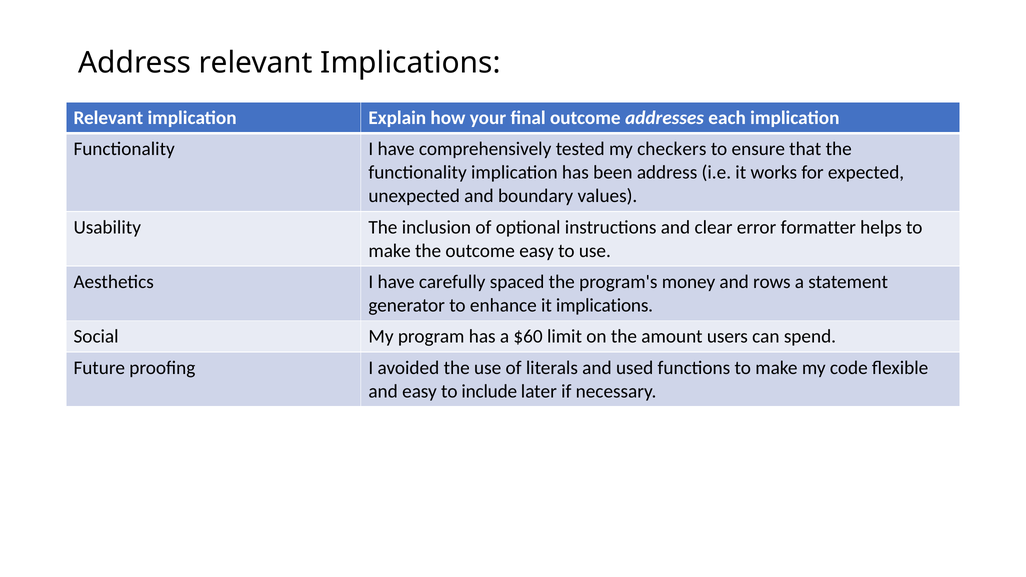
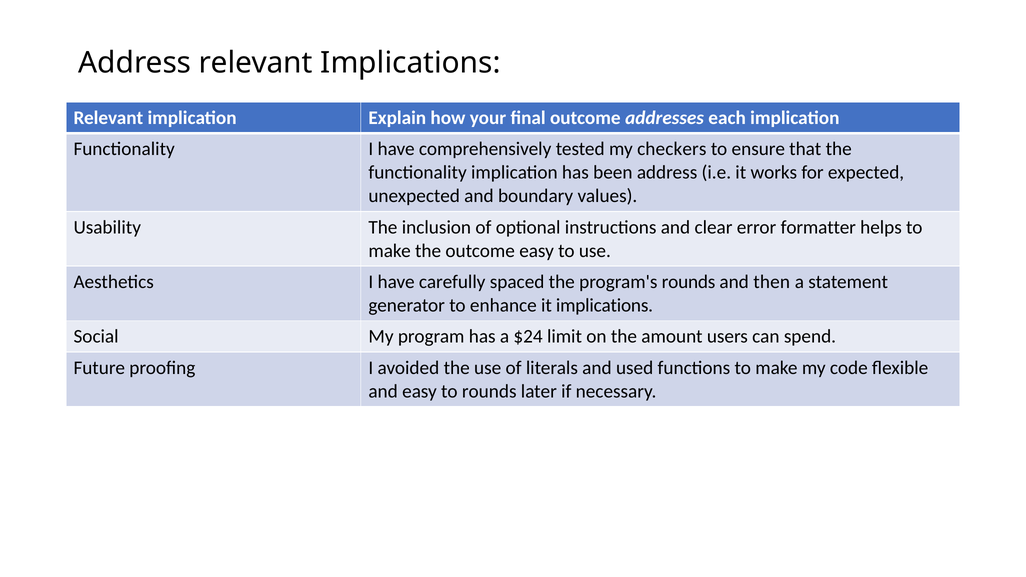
program's money: money -> rounds
rows: rows -> then
$60: $60 -> $24
to include: include -> rounds
